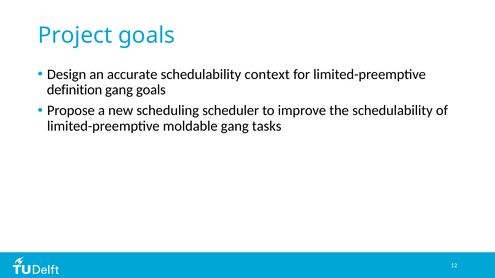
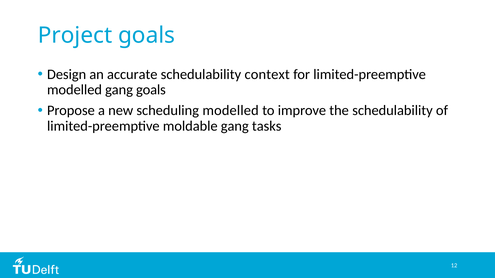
definition at (75, 90): definition -> modelled
scheduling scheduler: scheduler -> modelled
